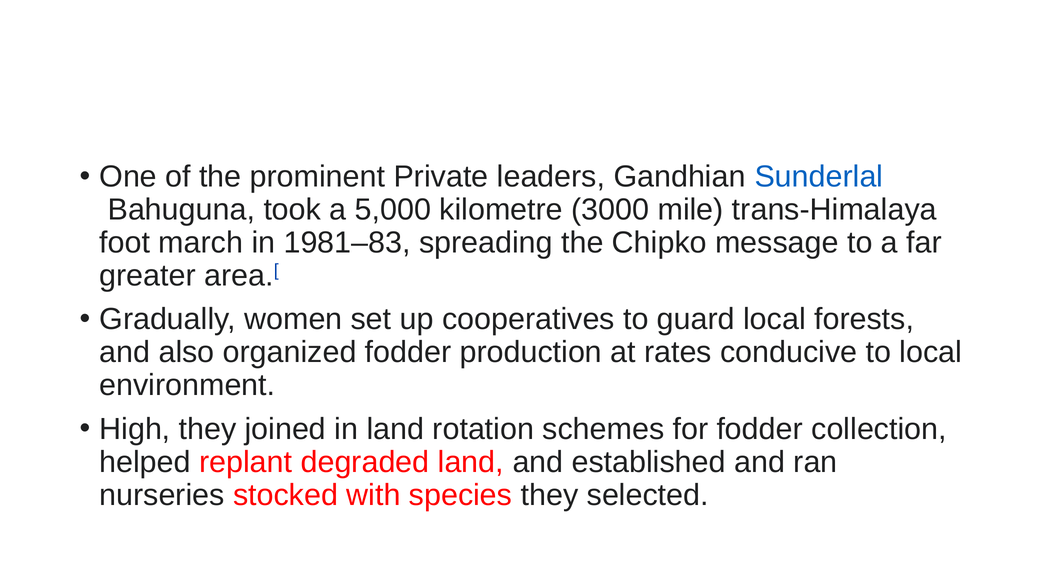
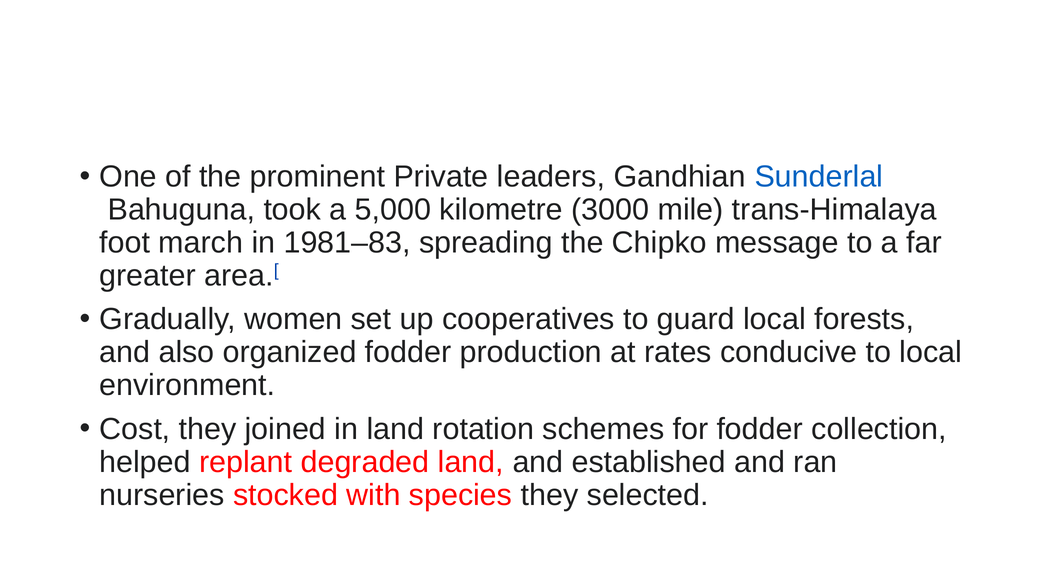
High: High -> Cost
